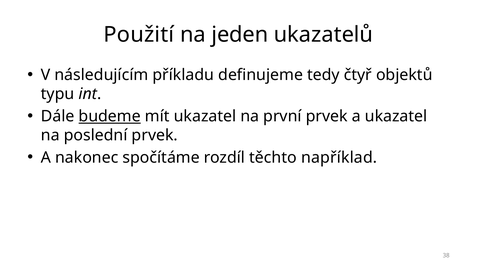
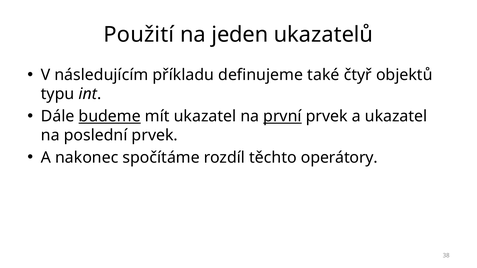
tedy: tedy -> také
první underline: none -> present
například: například -> operátory
